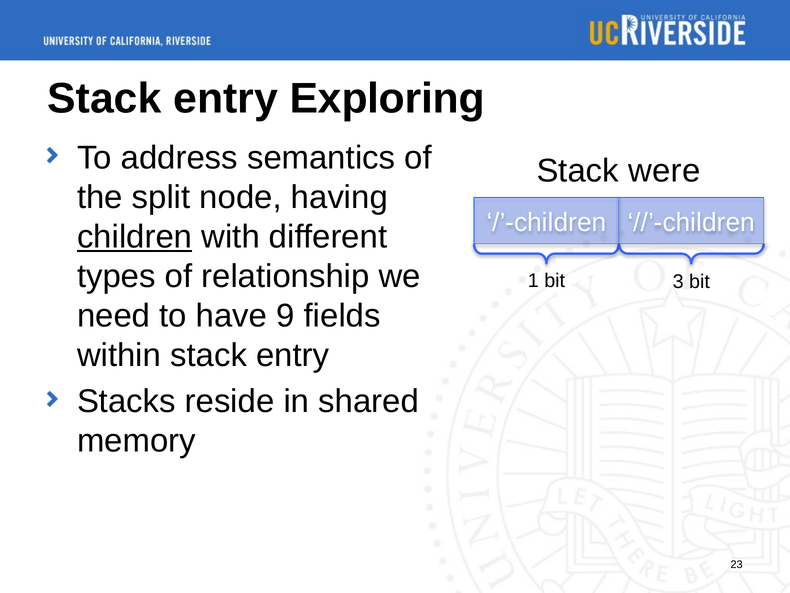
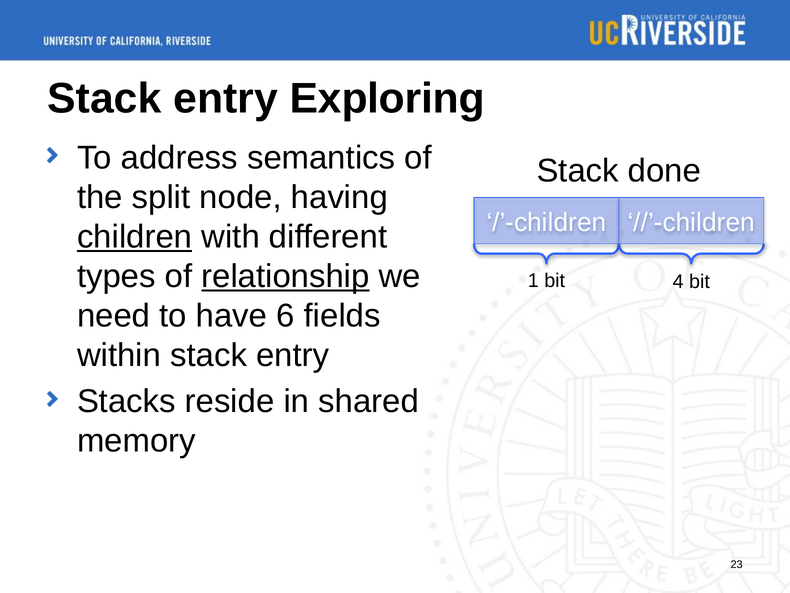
were: were -> done
relationship underline: none -> present
3: 3 -> 4
9: 9 -> 6
